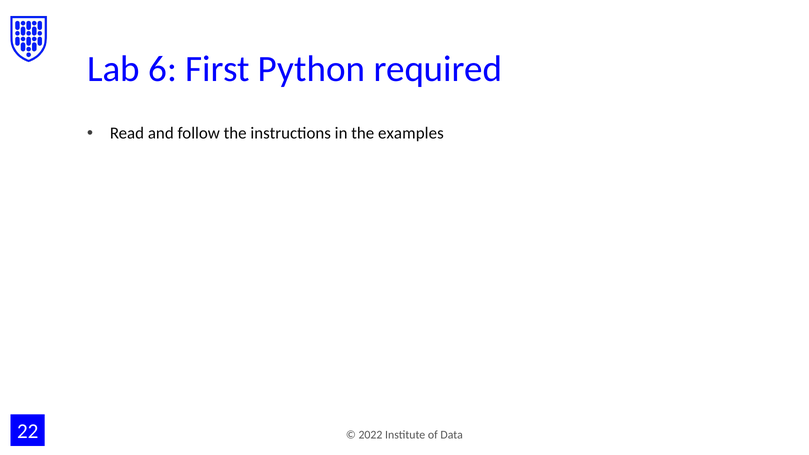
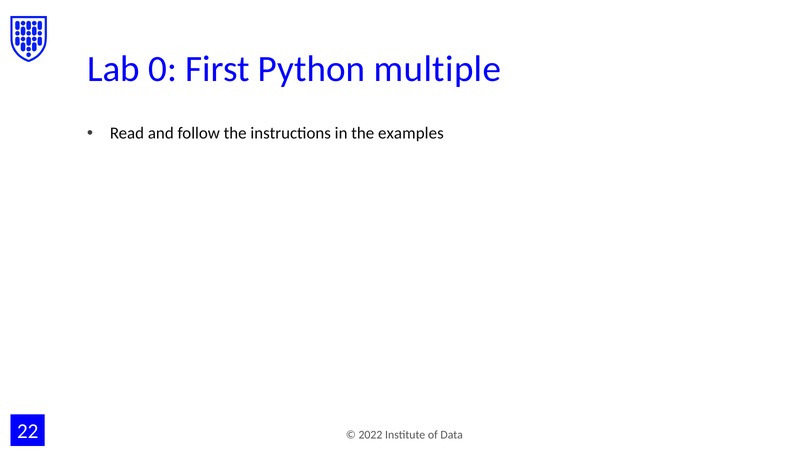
6: 6 -> 0
required: required -> multiple
